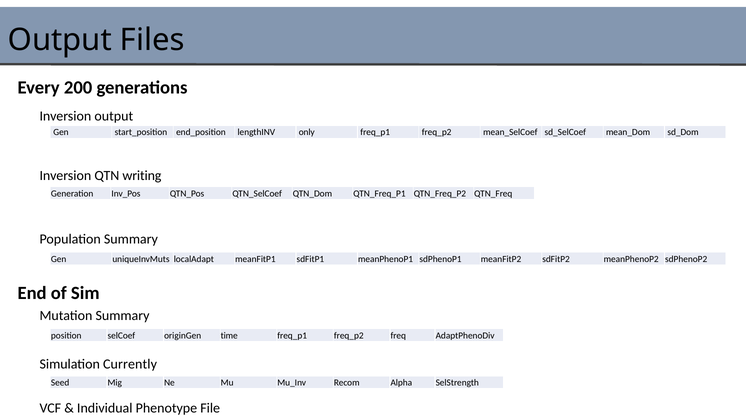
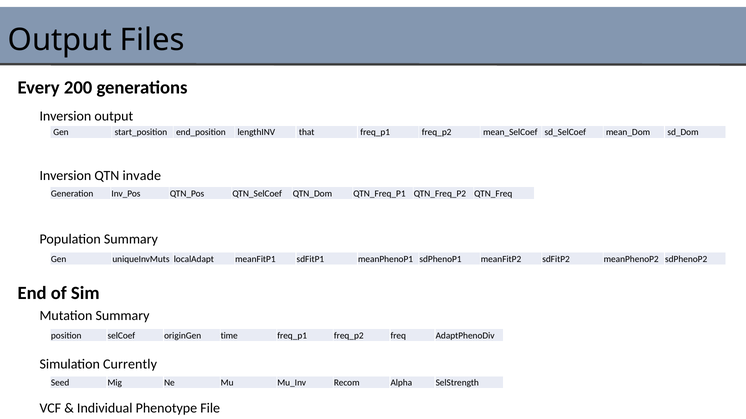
only: only -> that
writing: writing -> invade
